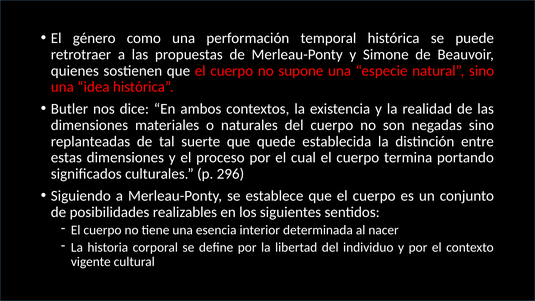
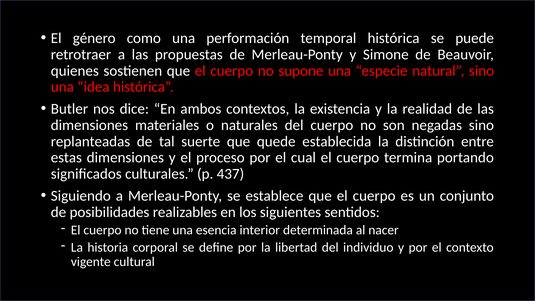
296: 296 -> 437
